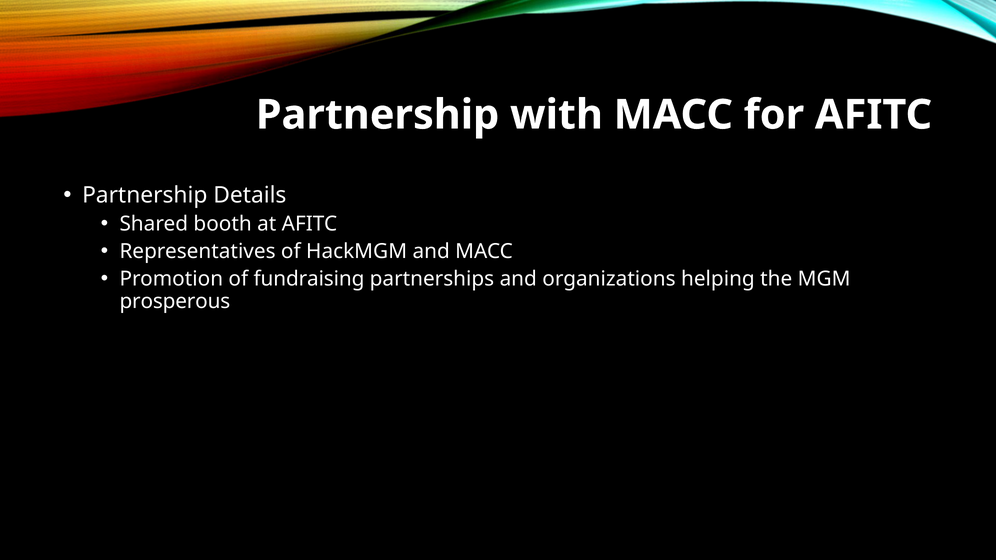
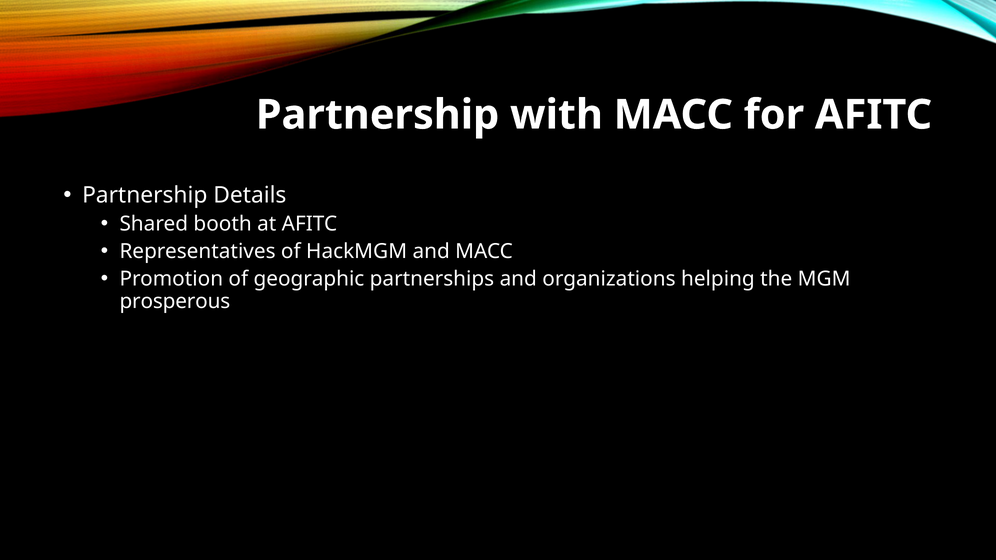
fundraising: fundraising -> geographic
